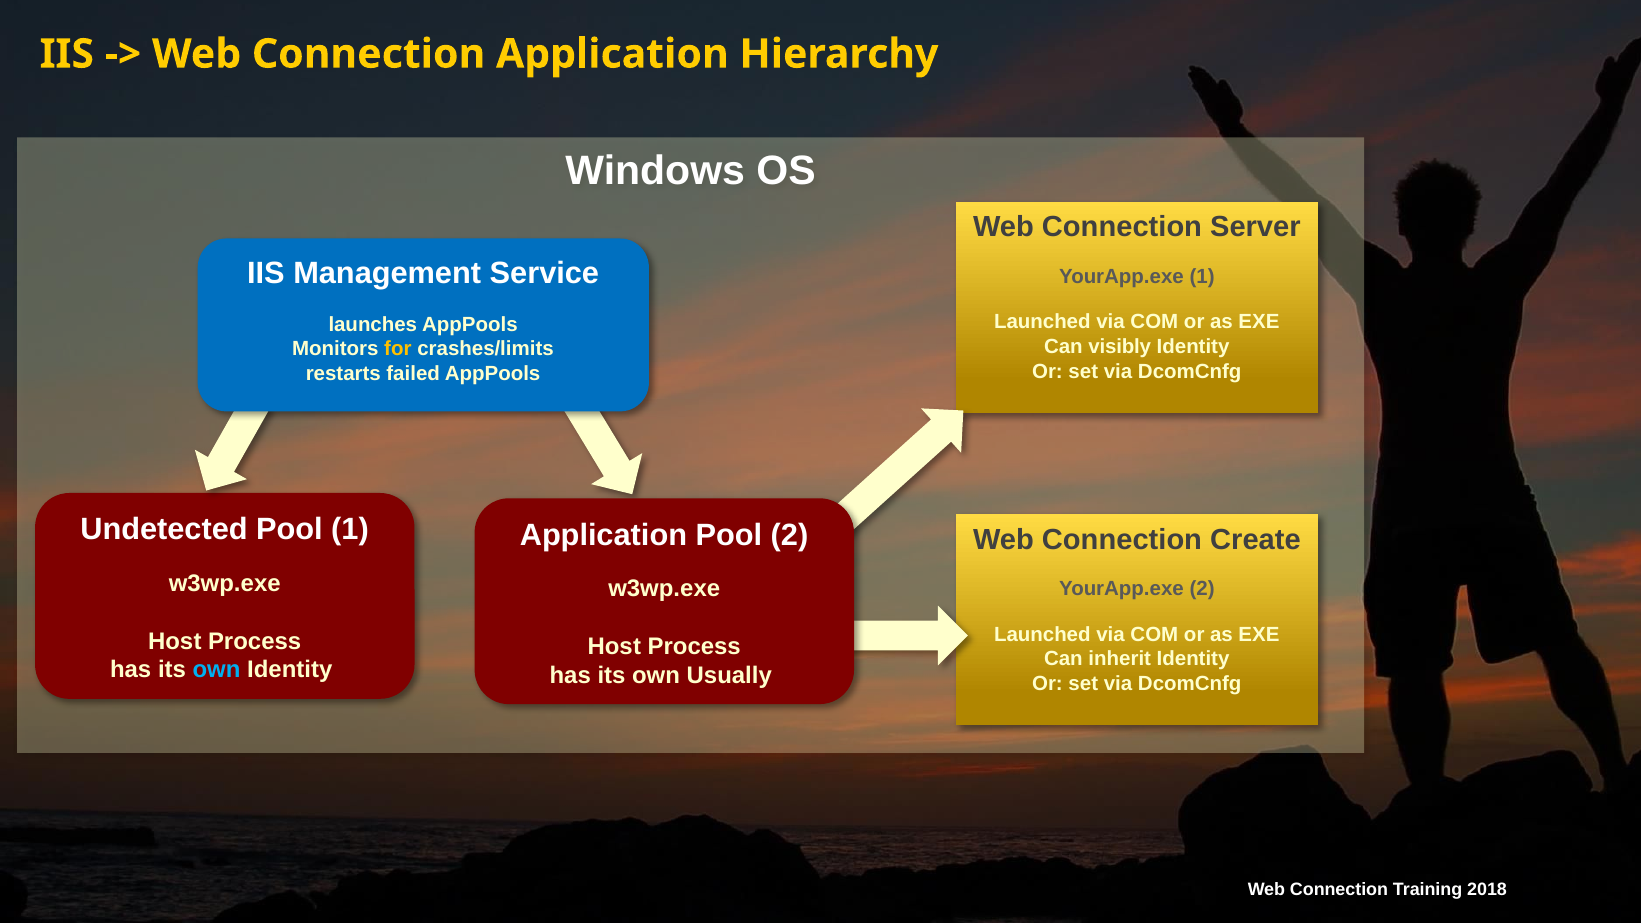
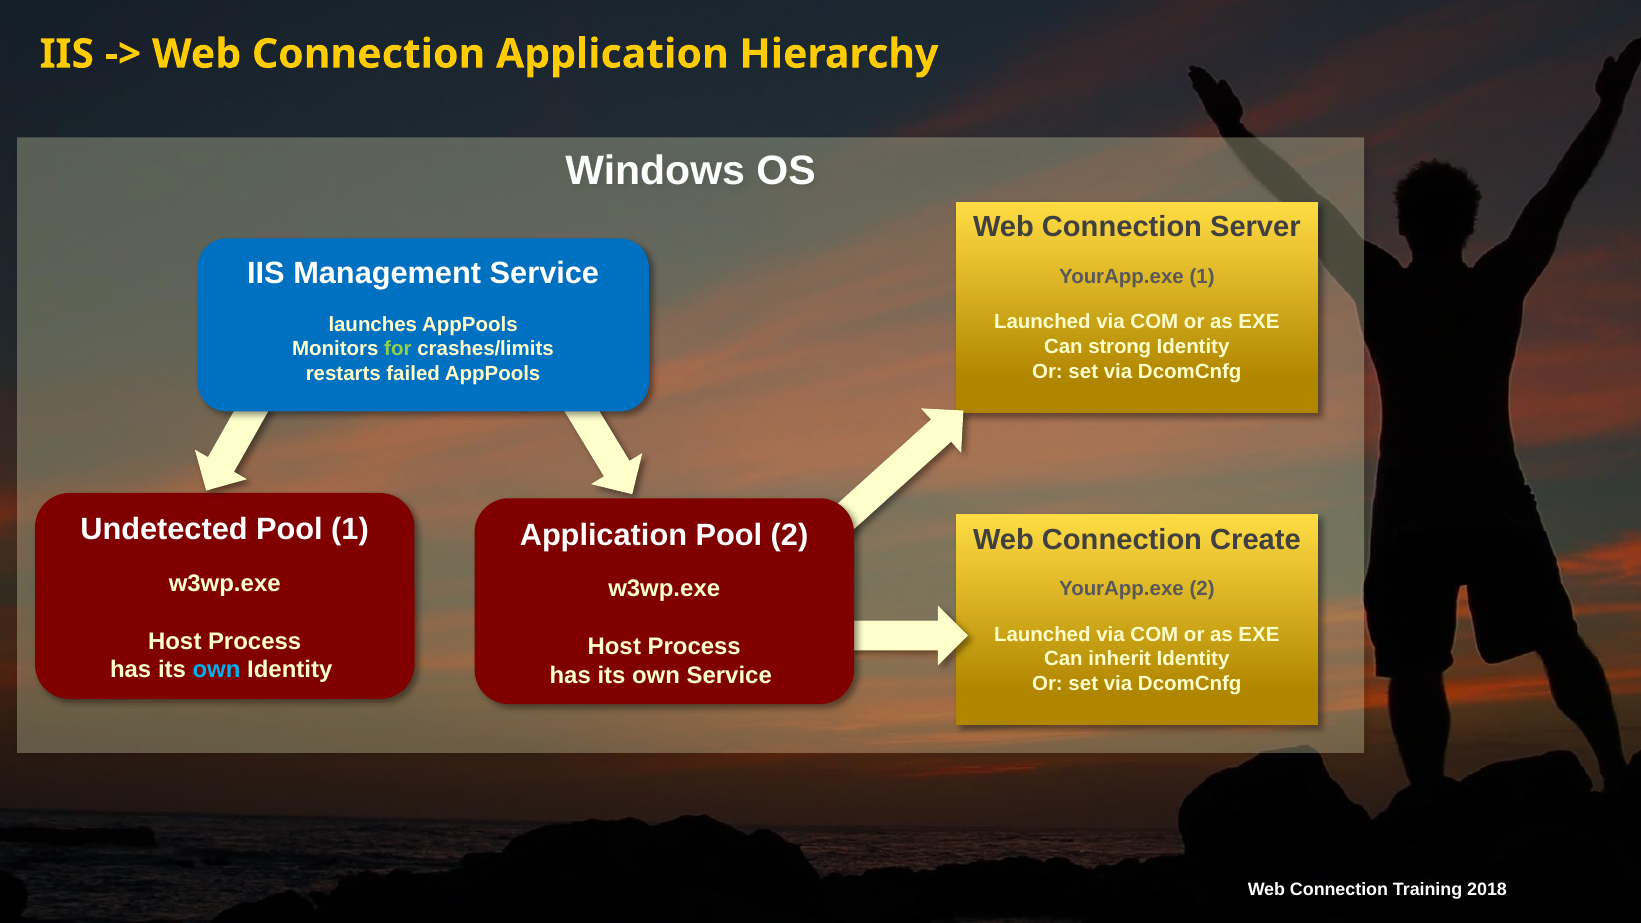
visibly: visibly -> strong
for colour: yellow -> light green
own Usually: Usually -> Service
